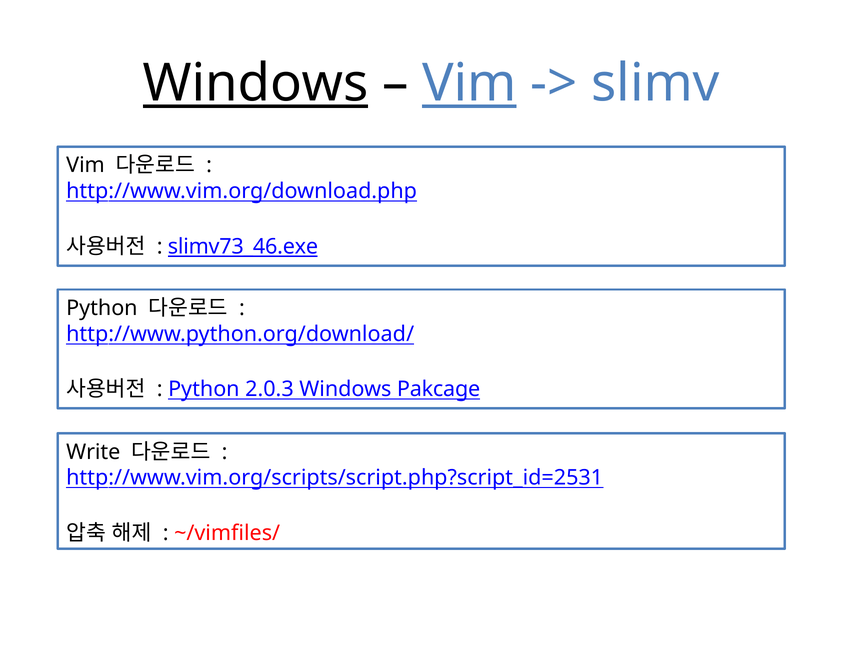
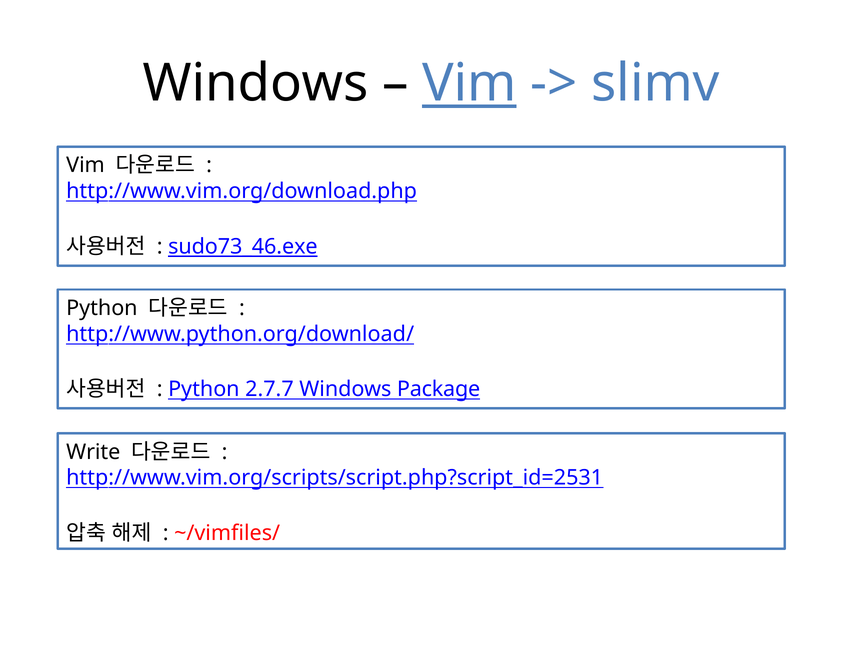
Windows at (256, 84) underline: present -> none
slimv73_46.exe: slimv73_46.exe -> sudo73_46.exe
2.0.3: 2.0.3 -> 2.7.7
Pakcage: Pakcage -> Package
